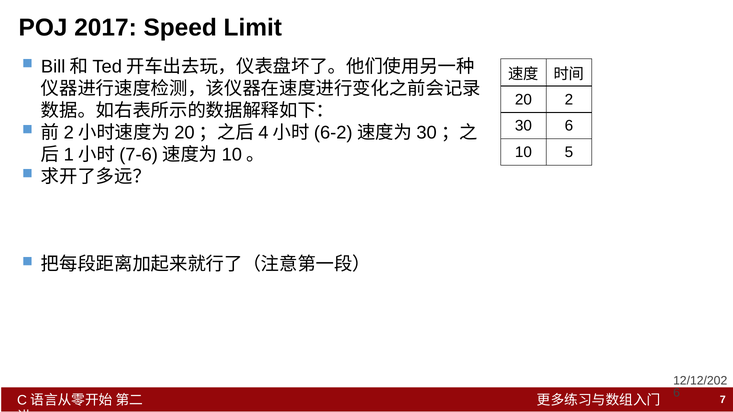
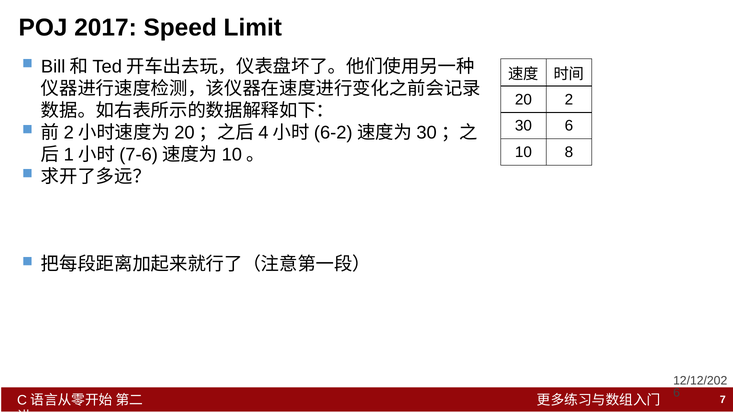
5: 5 -> 8
